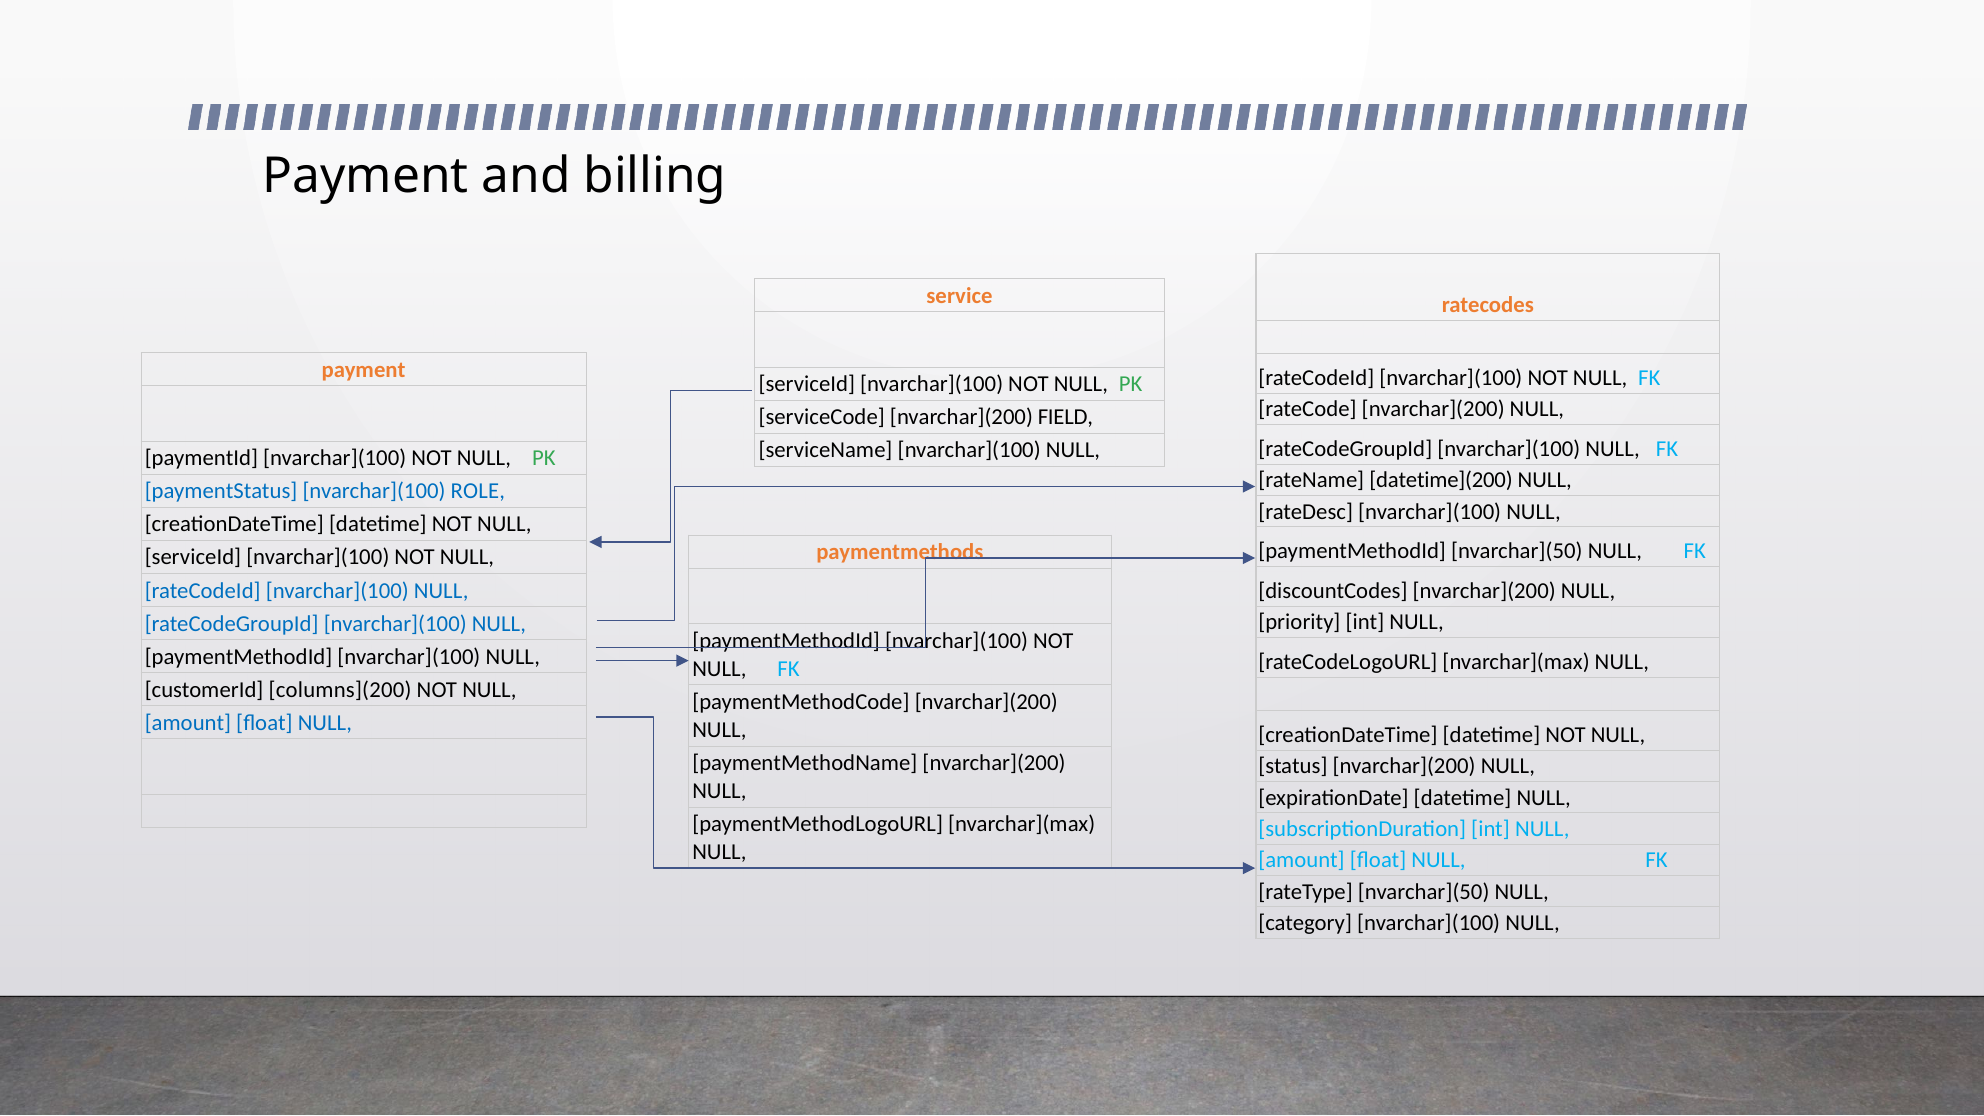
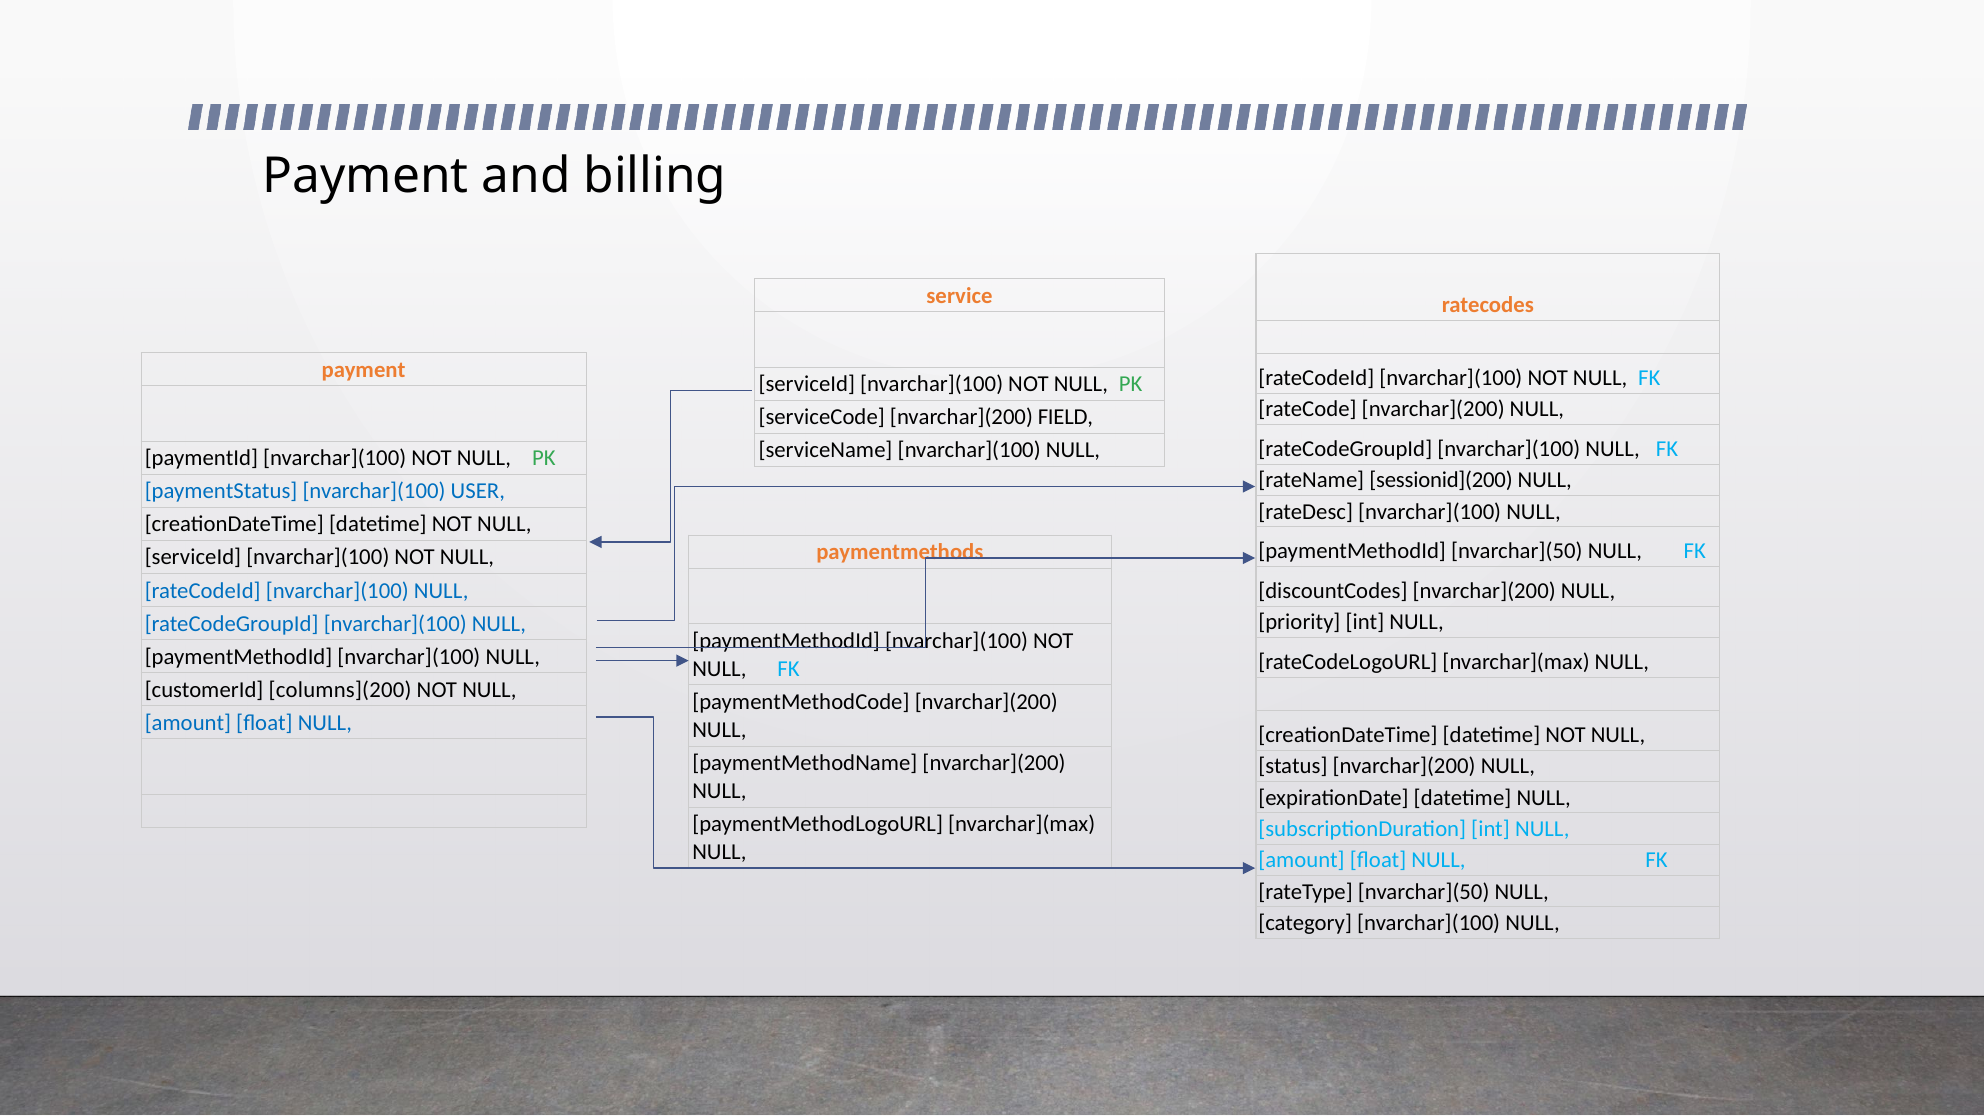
datetime](200: datetime](200 -> sessionid](200
ROLE: ROLE -> USER
